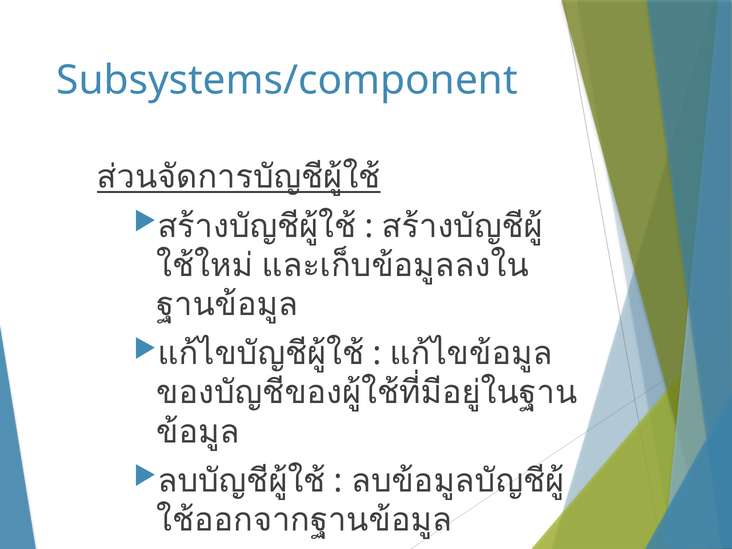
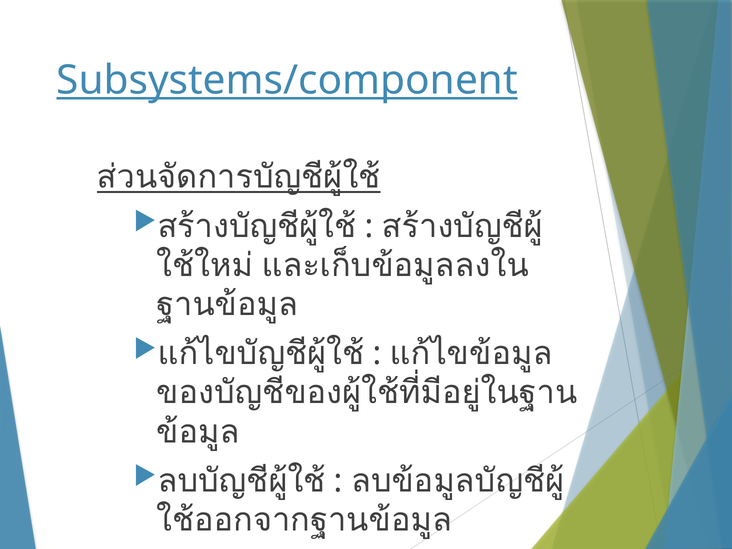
Subsystems/component underline: none -> present
